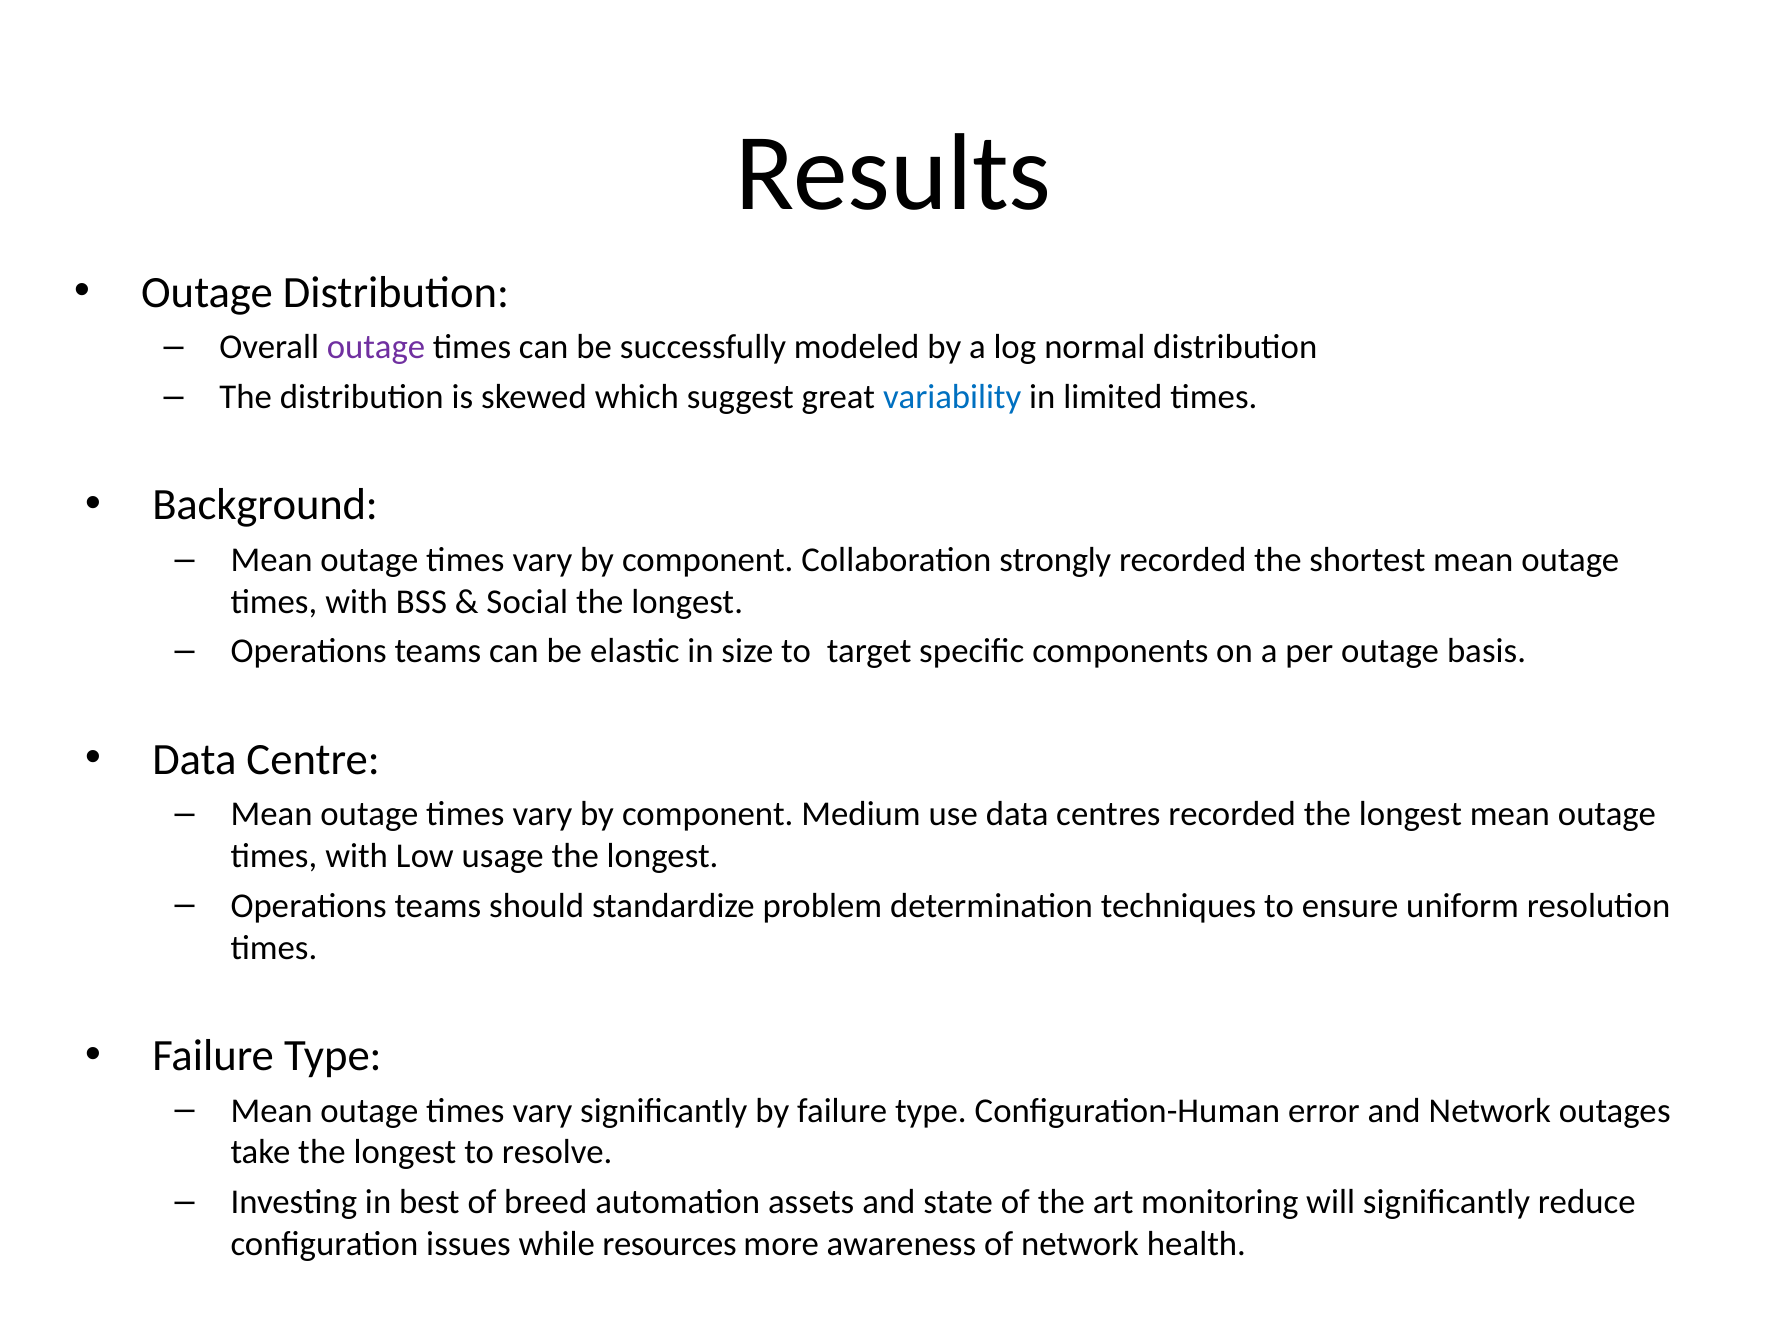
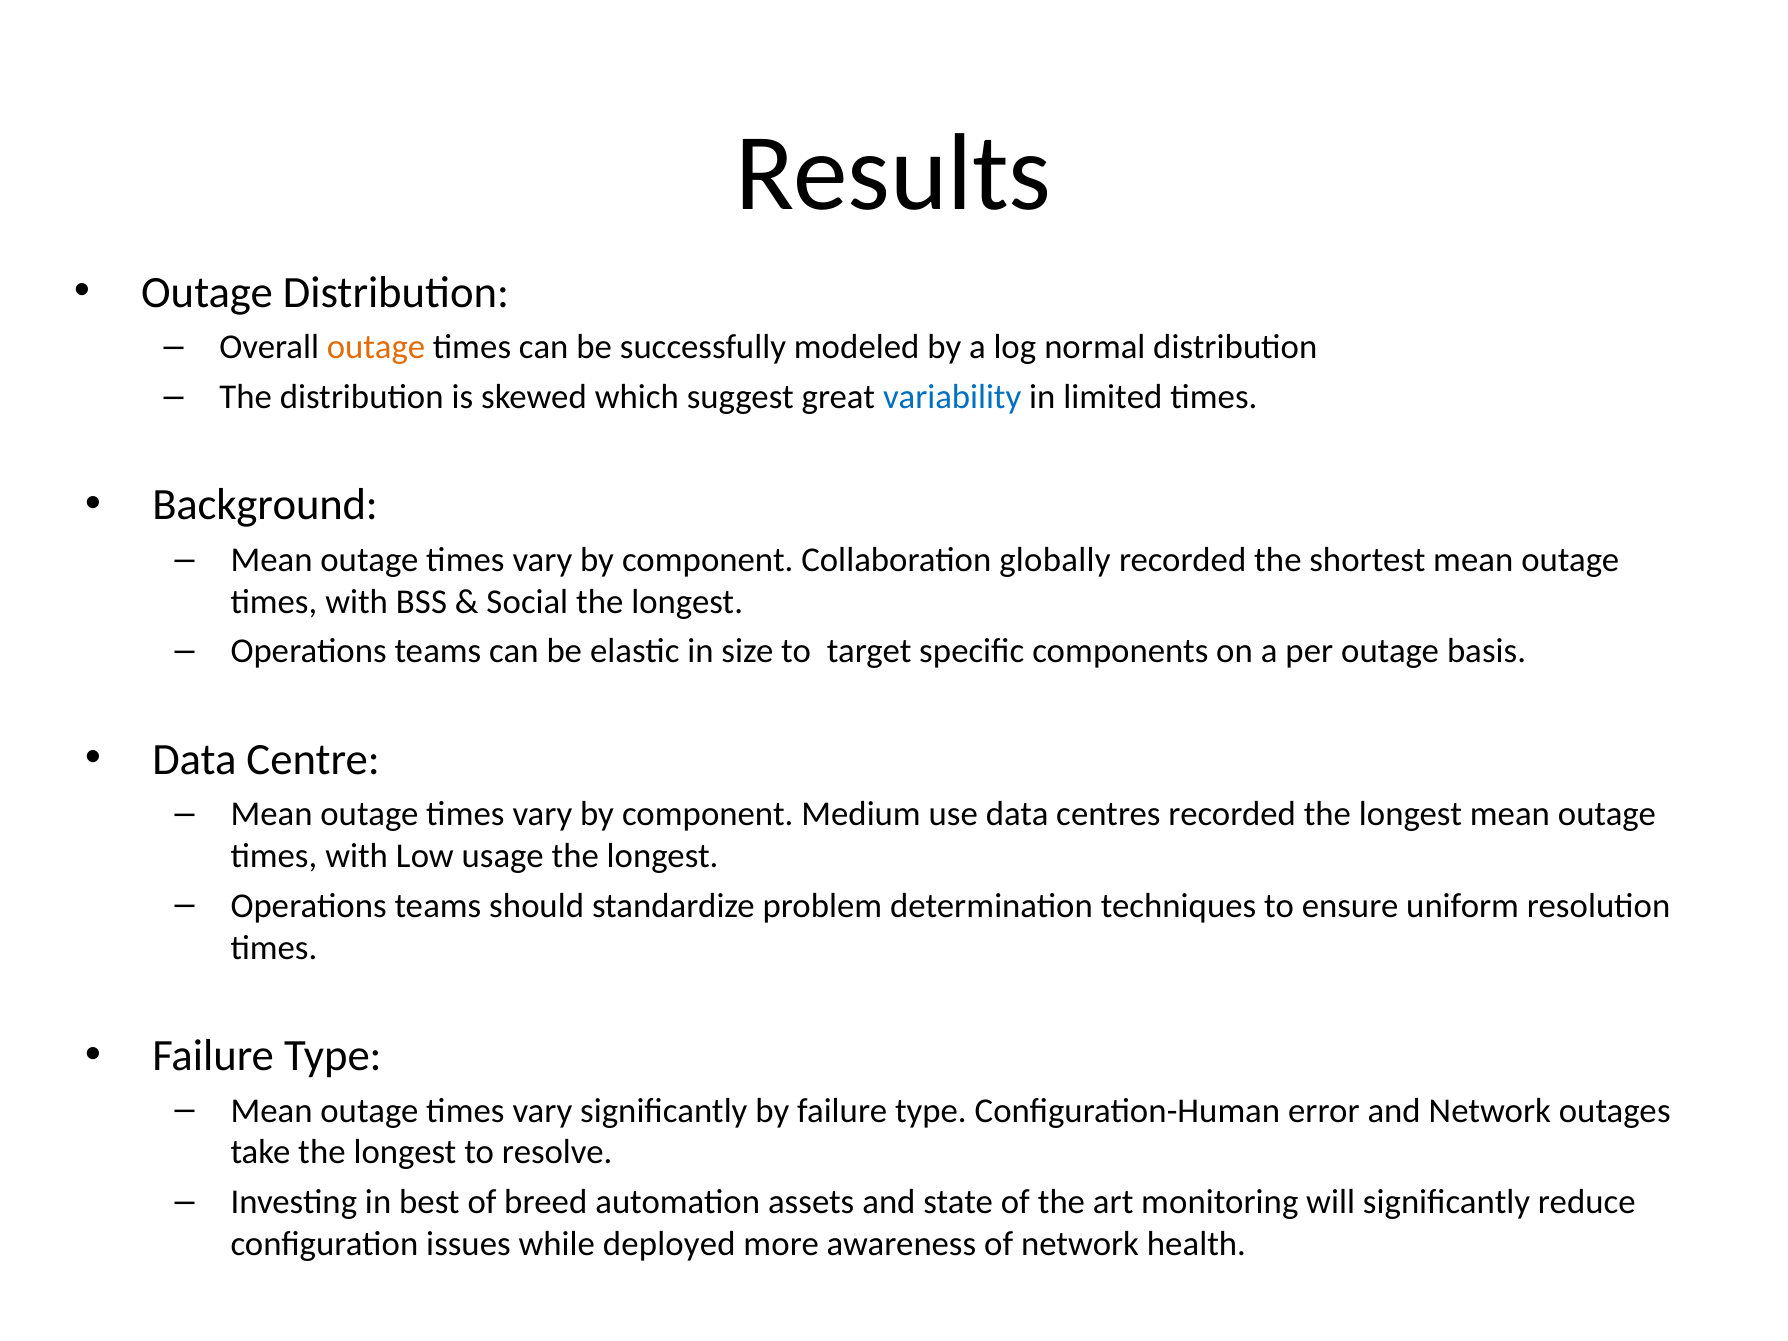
outage at (376, 347) colour: purple -> orange
strongly: strongly -> globally
resources: resources -> deployed
